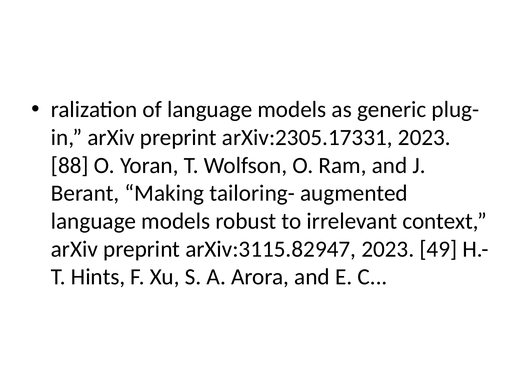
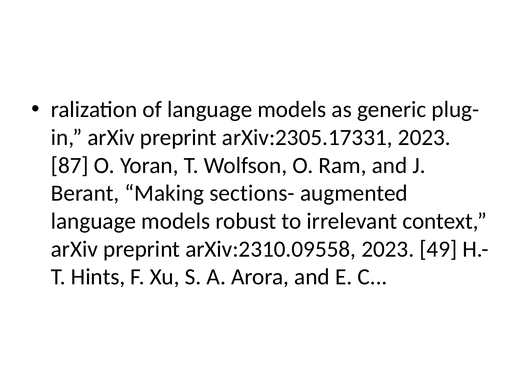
88: 88 -> 87
tailoring-: tailoring- -> sections-
arXiv:3115.82947: arXiv:3115.82947 -> arXiv:2310.09558
